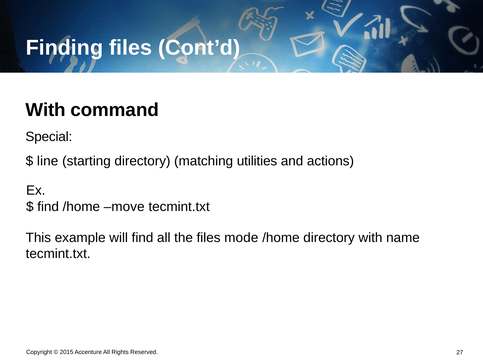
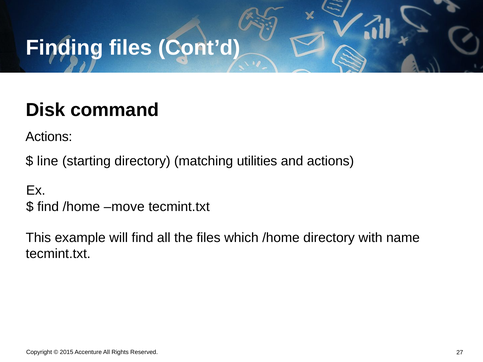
With at (46, 110): With -> Disk
Special at (49, 137): Special -> Actions
mode: mode -> which
